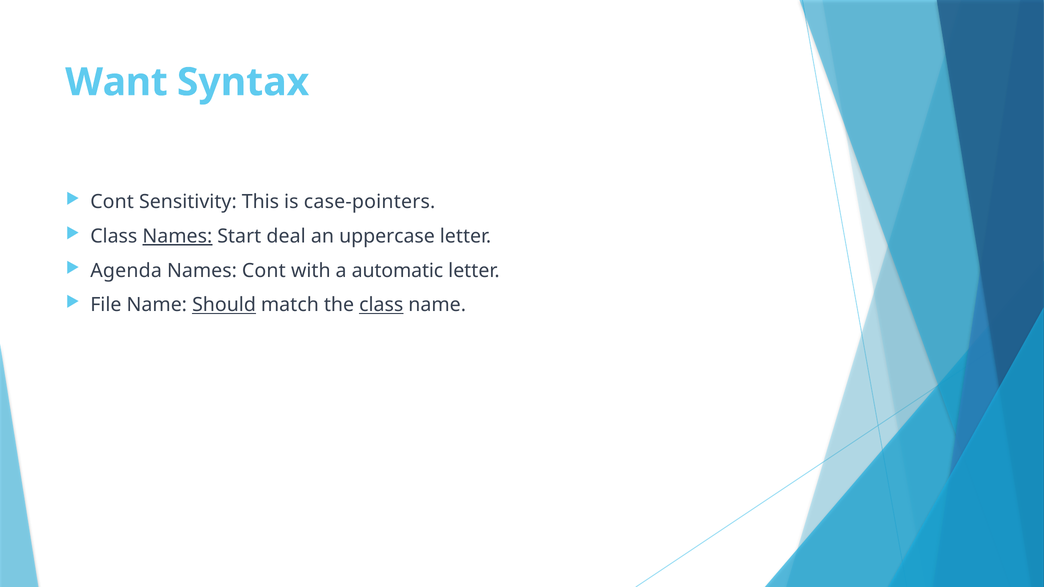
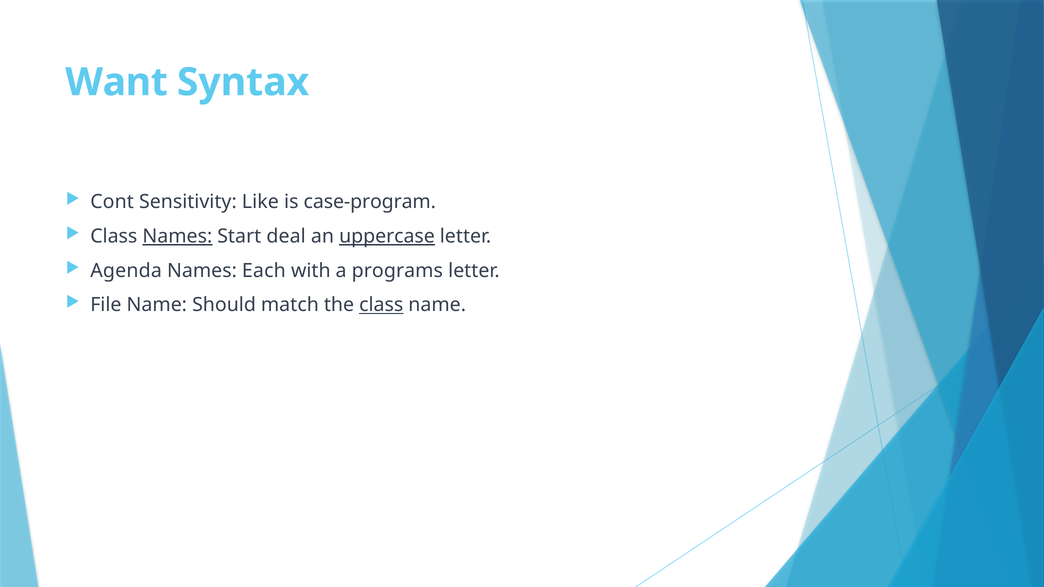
This: This -> Like
case-pointers: case-pointers -> case-program
uppercase underline: none -> present
Names Cont: Cont -> Each
automatic: automatic -> programs
Should underline: present -> none
